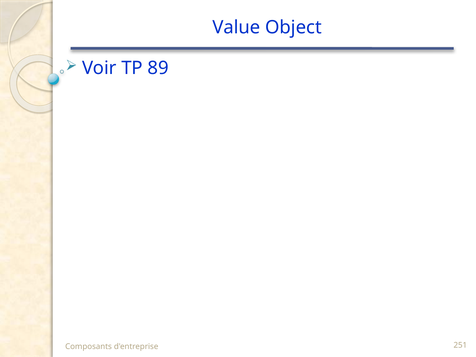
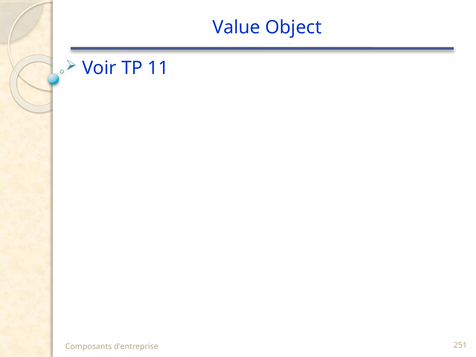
89: 89 -> 11
